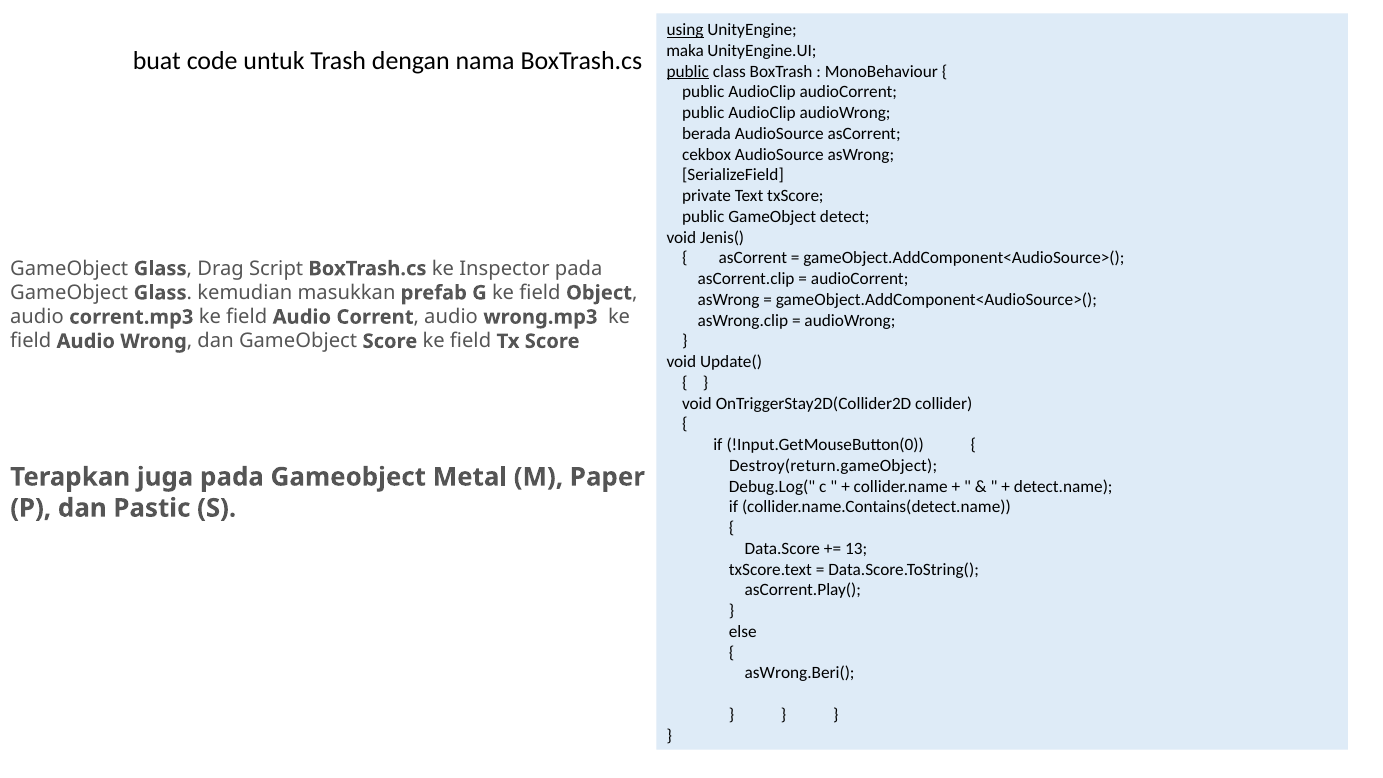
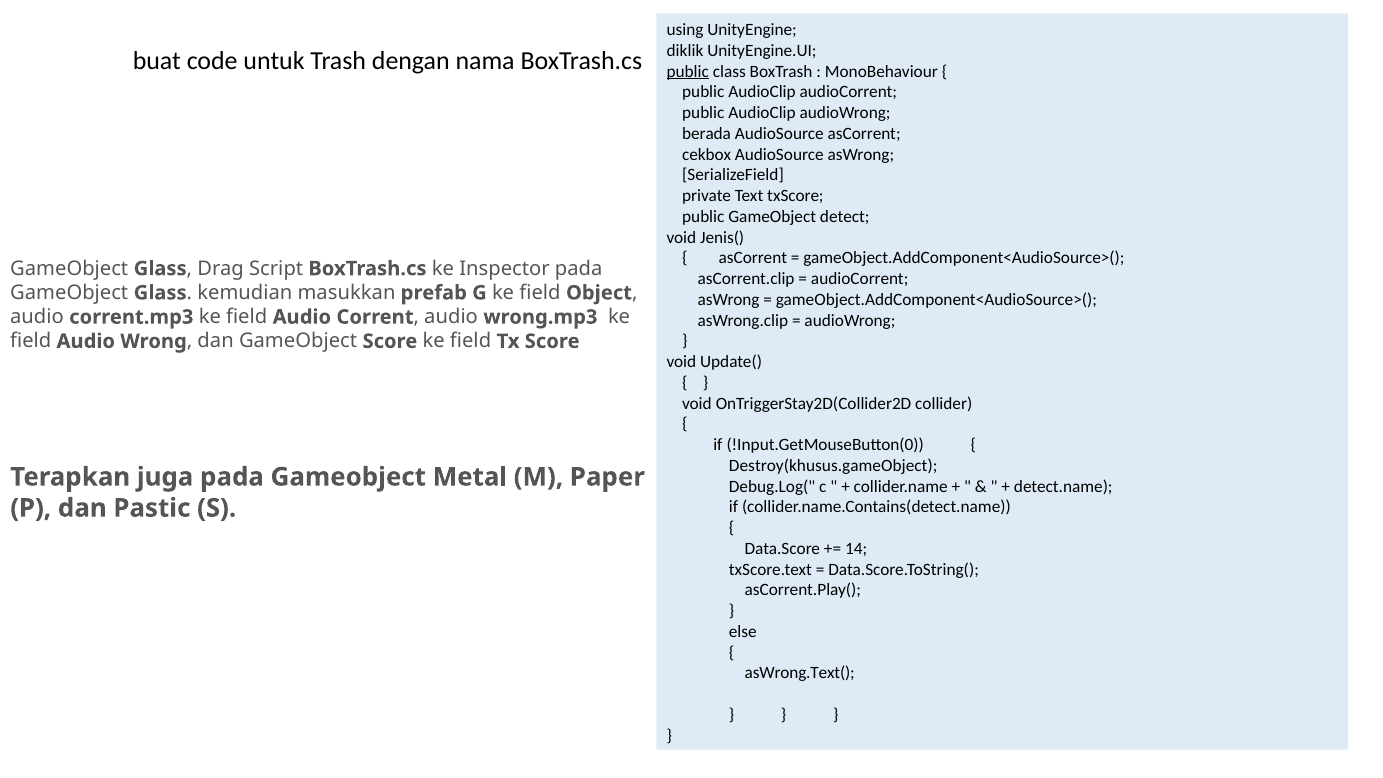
using underline: present -> none
maka: maka -> diklik
Destroy(return.gameObject: Destroy(return.gameObject -> Destroy(khusus.gameObject
13: 13 -> 14
asWrong.Beri(: asWrong.Beri( -> asWrong.Text(
